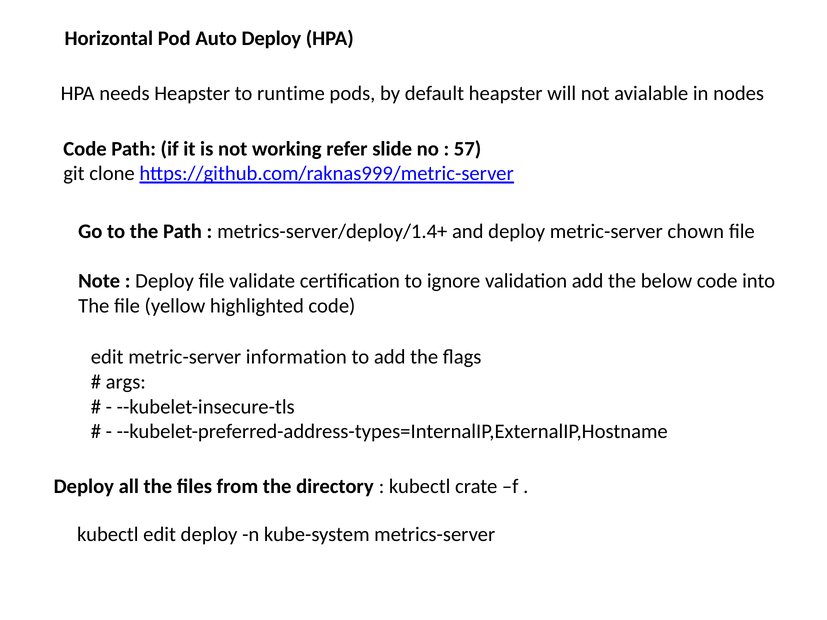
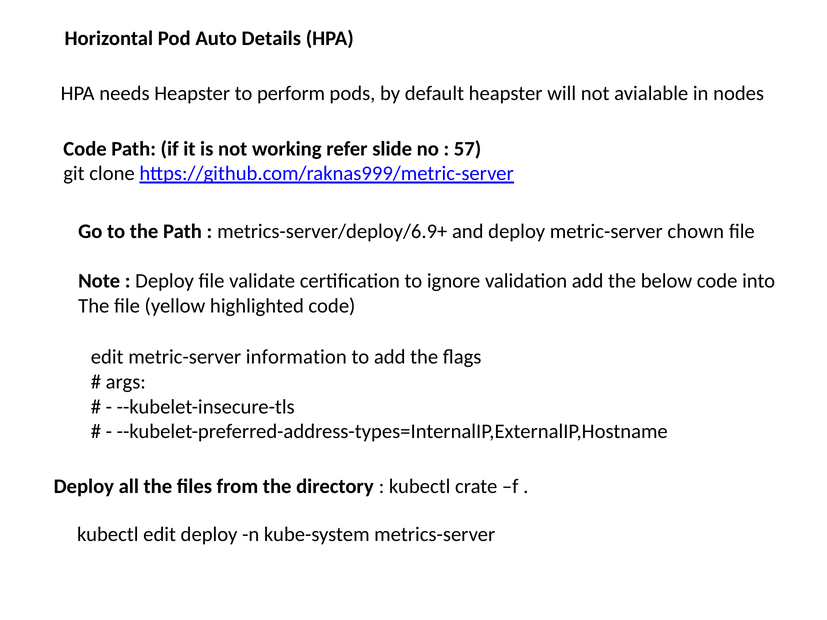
Auto Deploy: Deploy -> Details
runtime: runtime -> perform
metrics-server/deploy/1.4+: metrics-server/deploy/1.4+ -> metrics-server/deploy/6.9+
